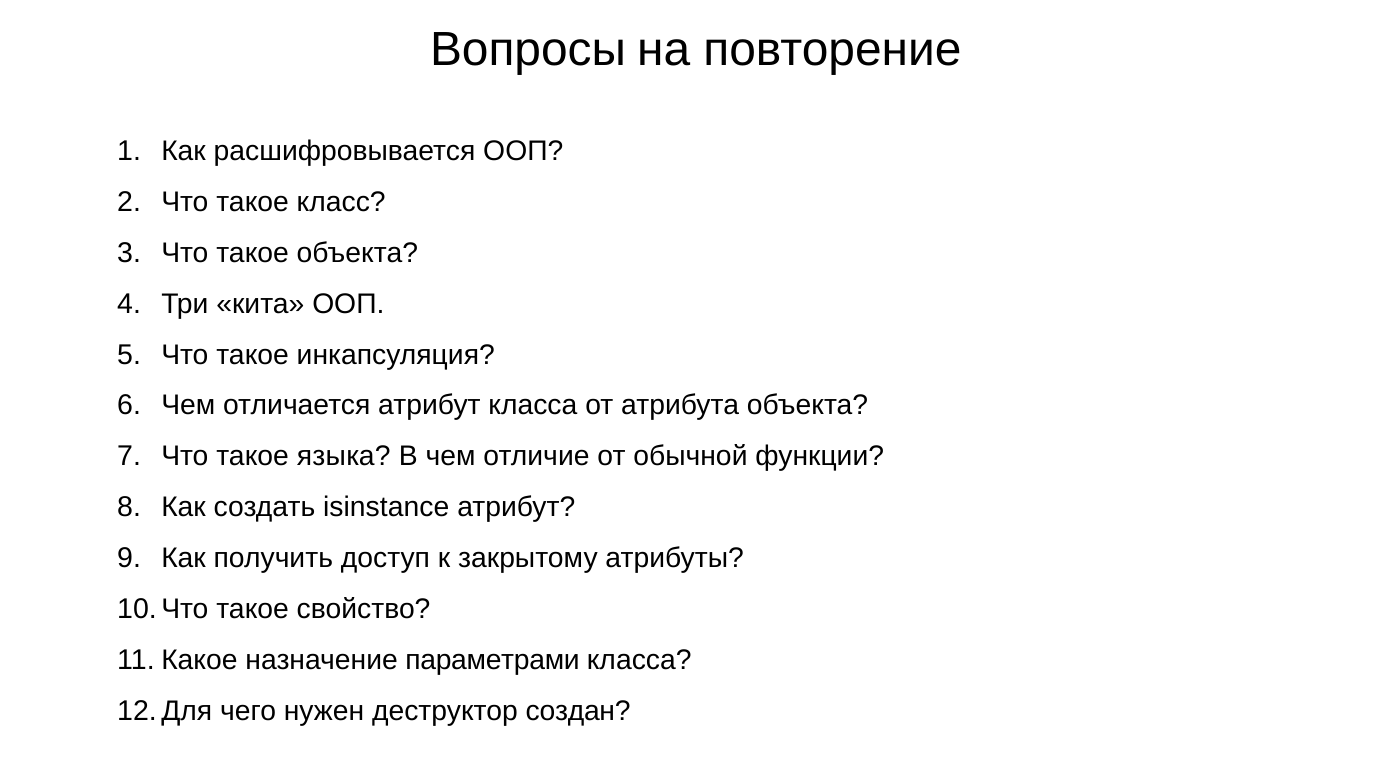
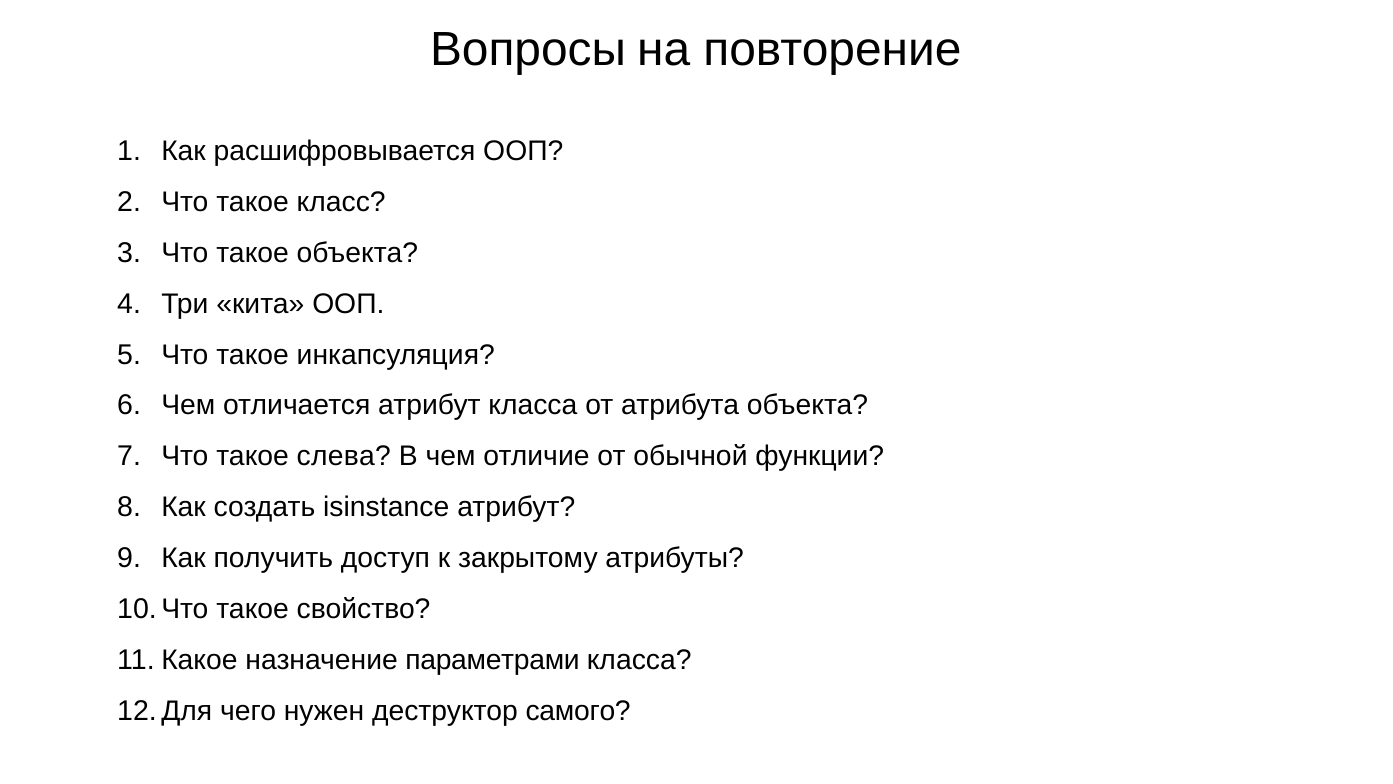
языка: языка -> слева
создан: создан -> самого
